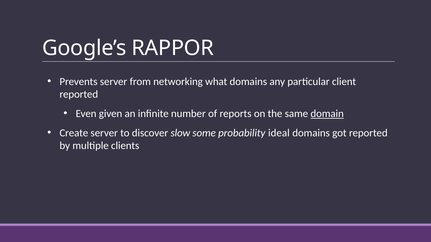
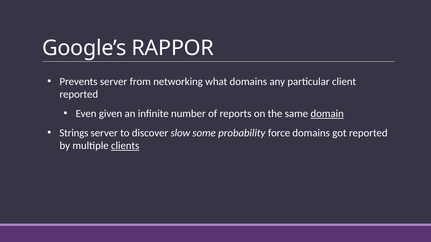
Create: Create -> Strings
ideal: ideal -> force
clients underline: none -> present
